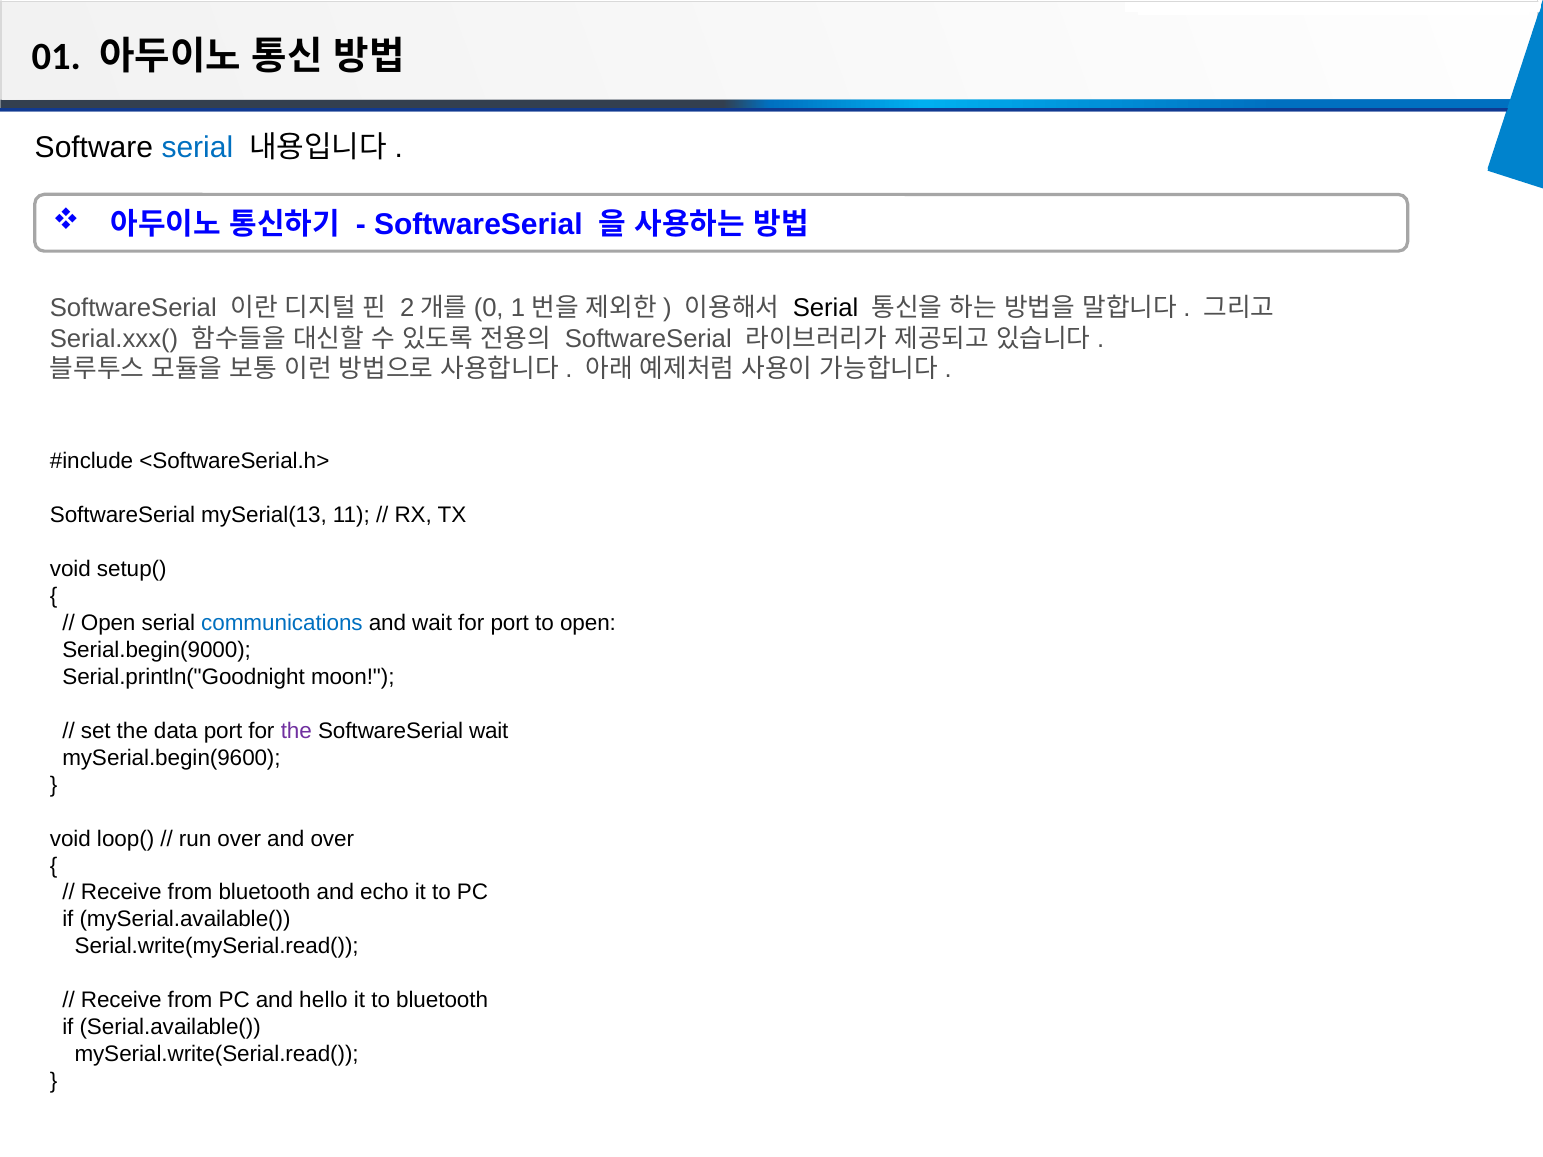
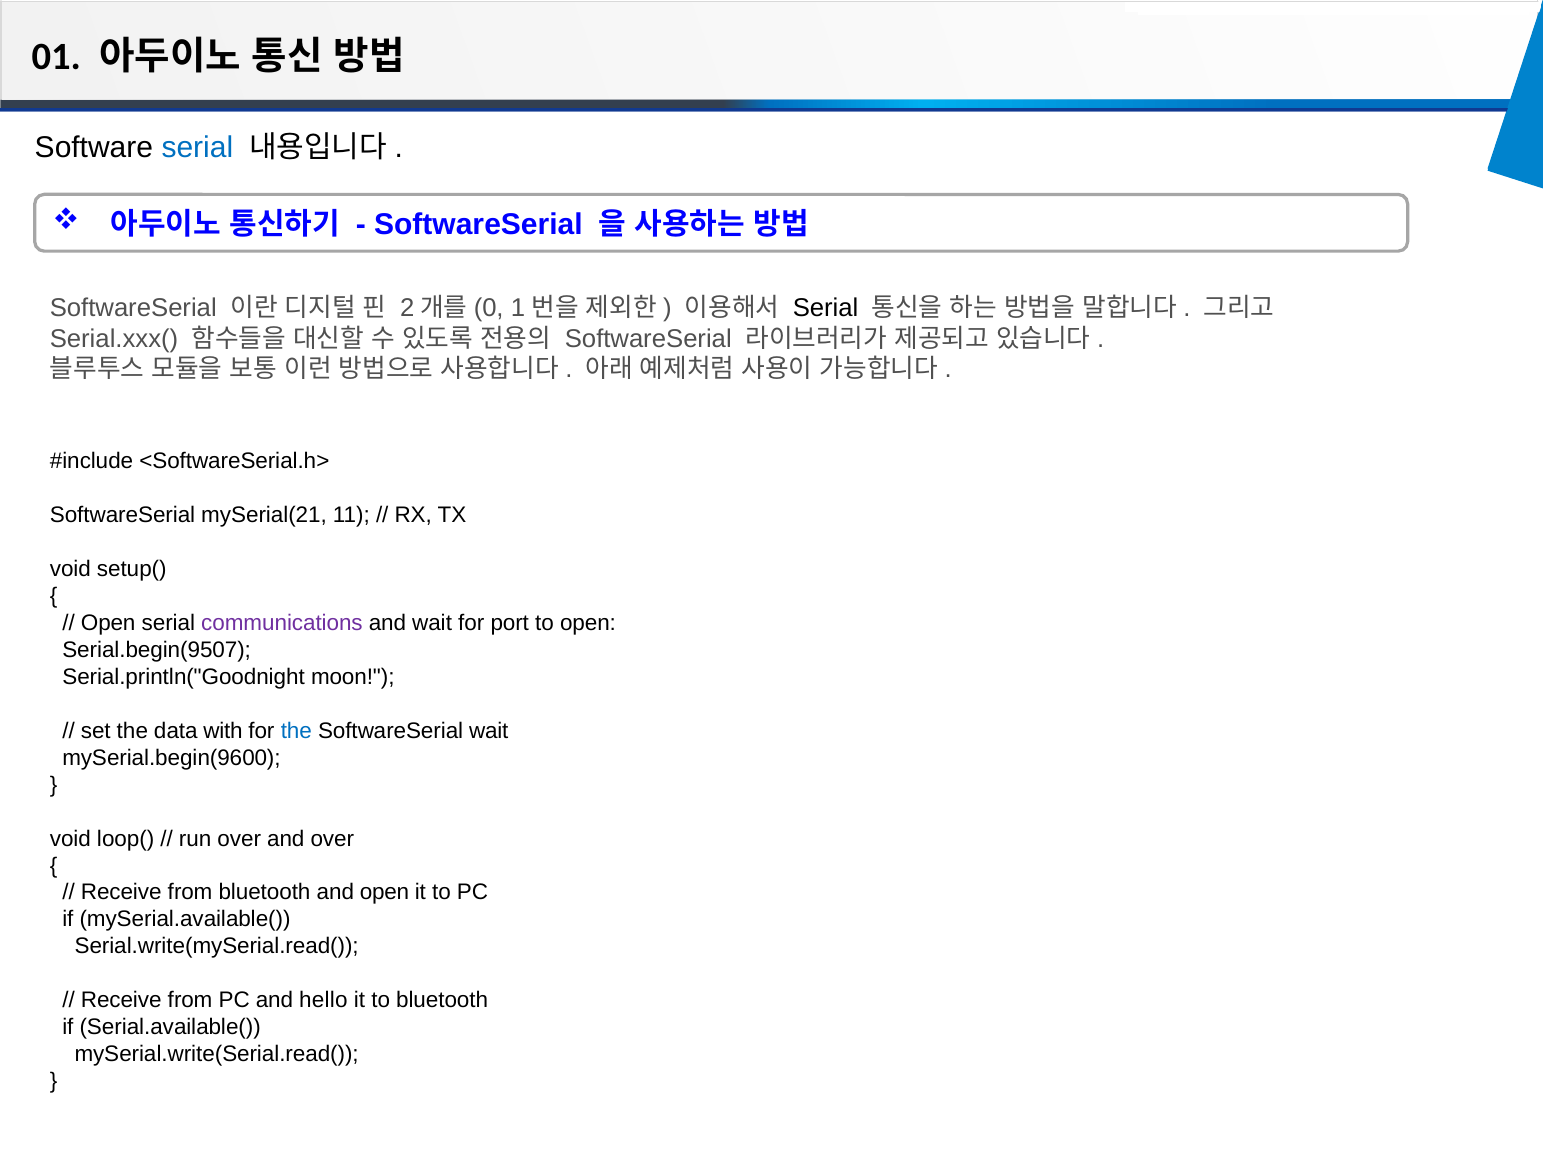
mySerial(13: mySerial(13 -> mySerial(21
communications colour: blue -> purple
Serial.begin(9000: Serial.begin(9000 -> Serial.begin(9507
data port: port -> with
the at (296, 731) colour: purple -> blue
and echo: echo -> open
